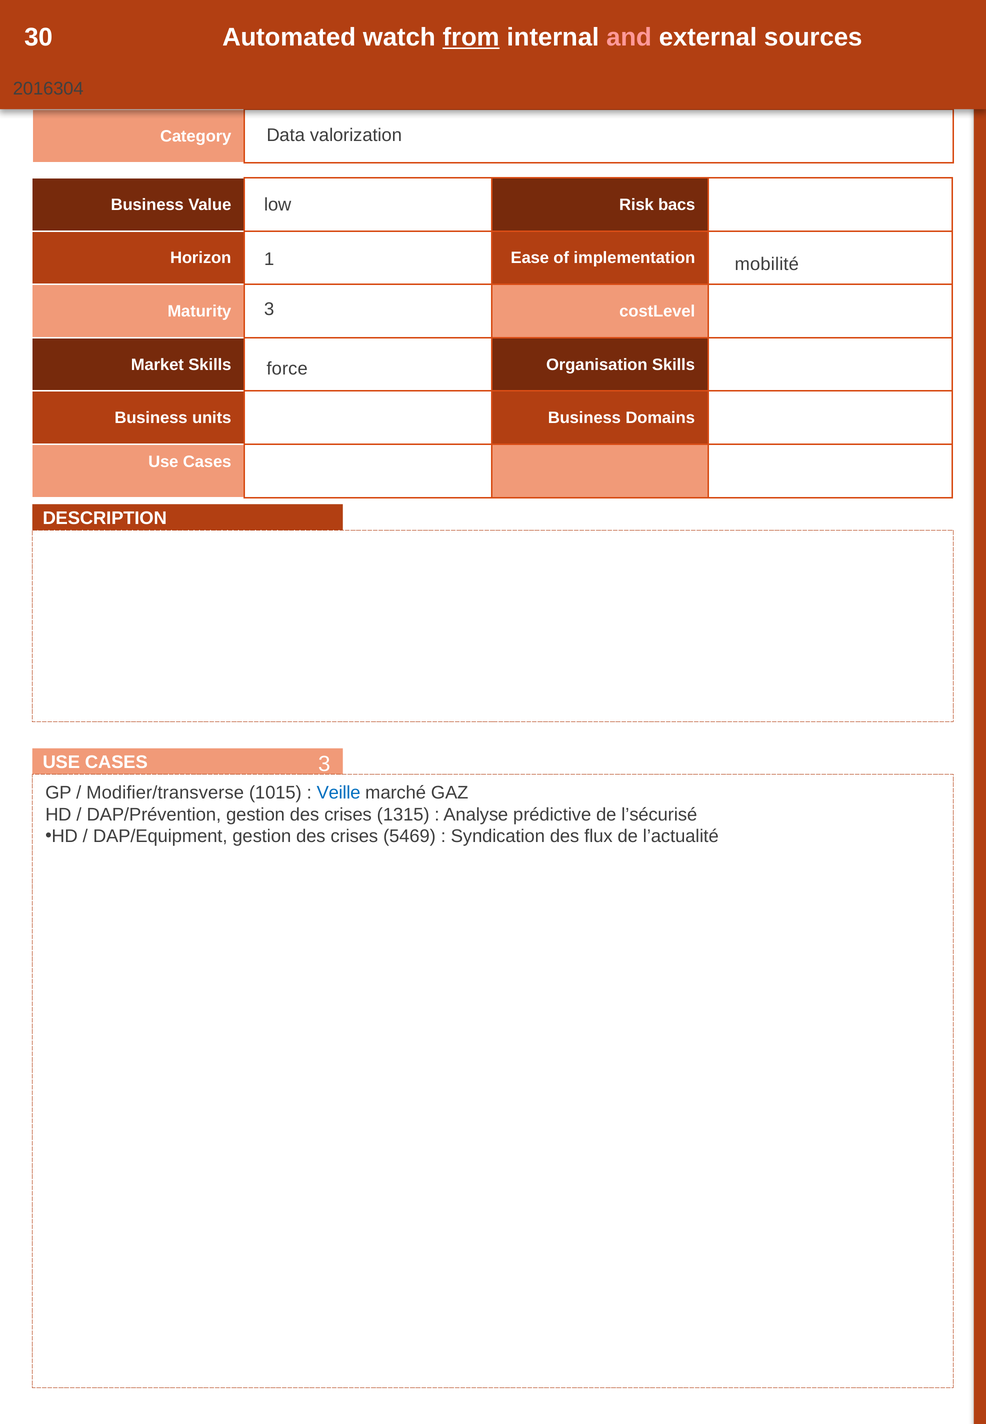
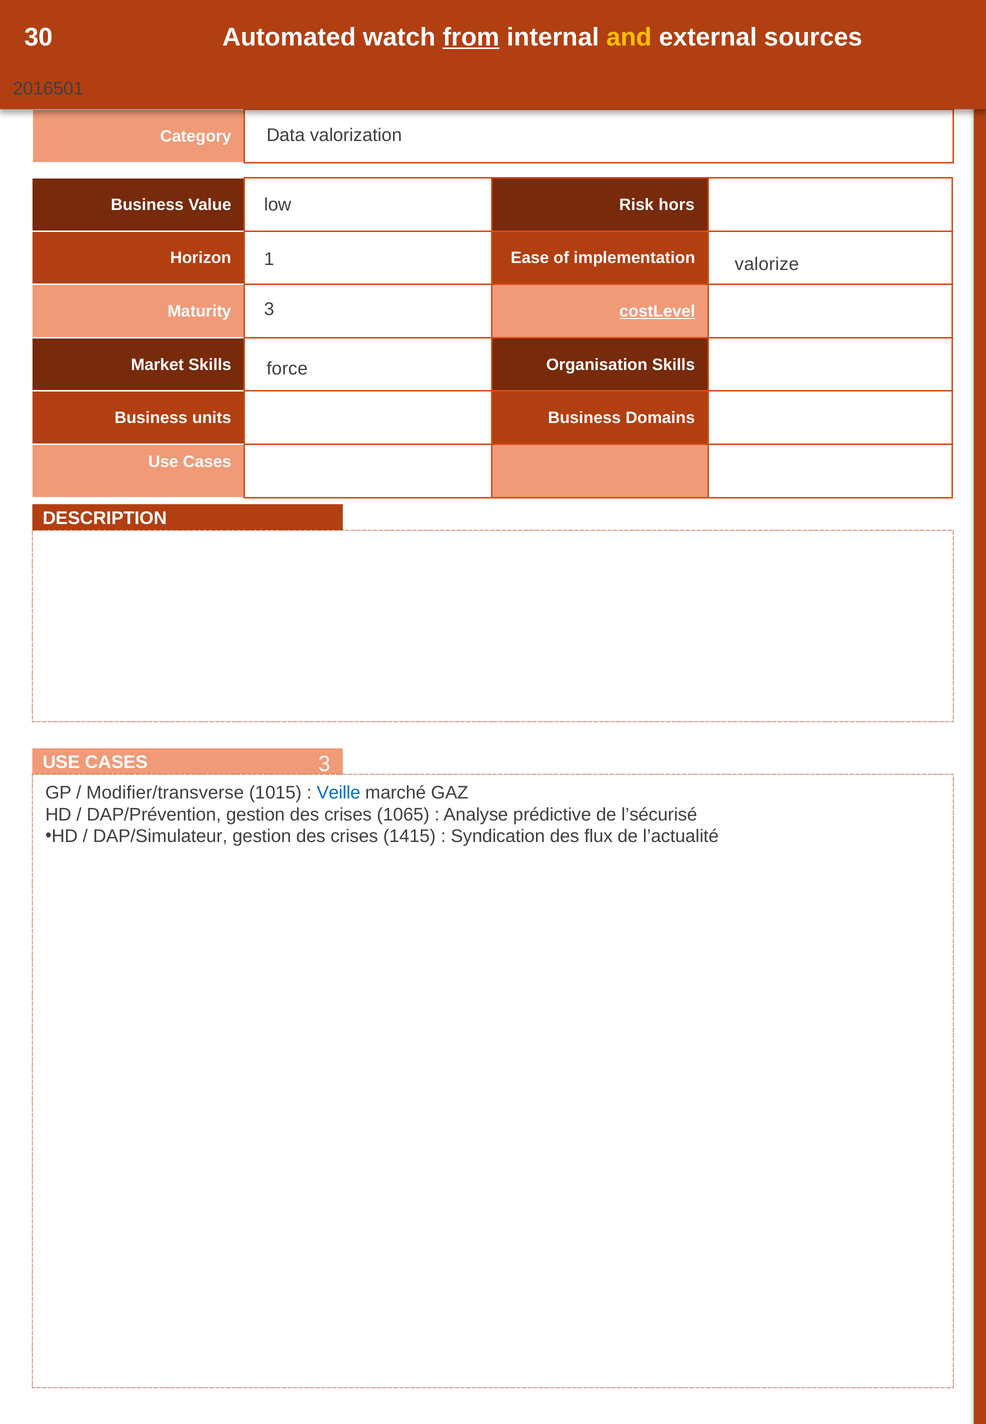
and colour: pink -> yellow
2016304: 2016304 -> 2016501
bacs: bacs -> hors
mobilité: mobilité -> valorize
costLevel underline: none -> present
1315: 1315 -> 1065
DAP/Equipment: DAP/Equipment -> DAP/Simulateur
5469: 5469 -> 1415
